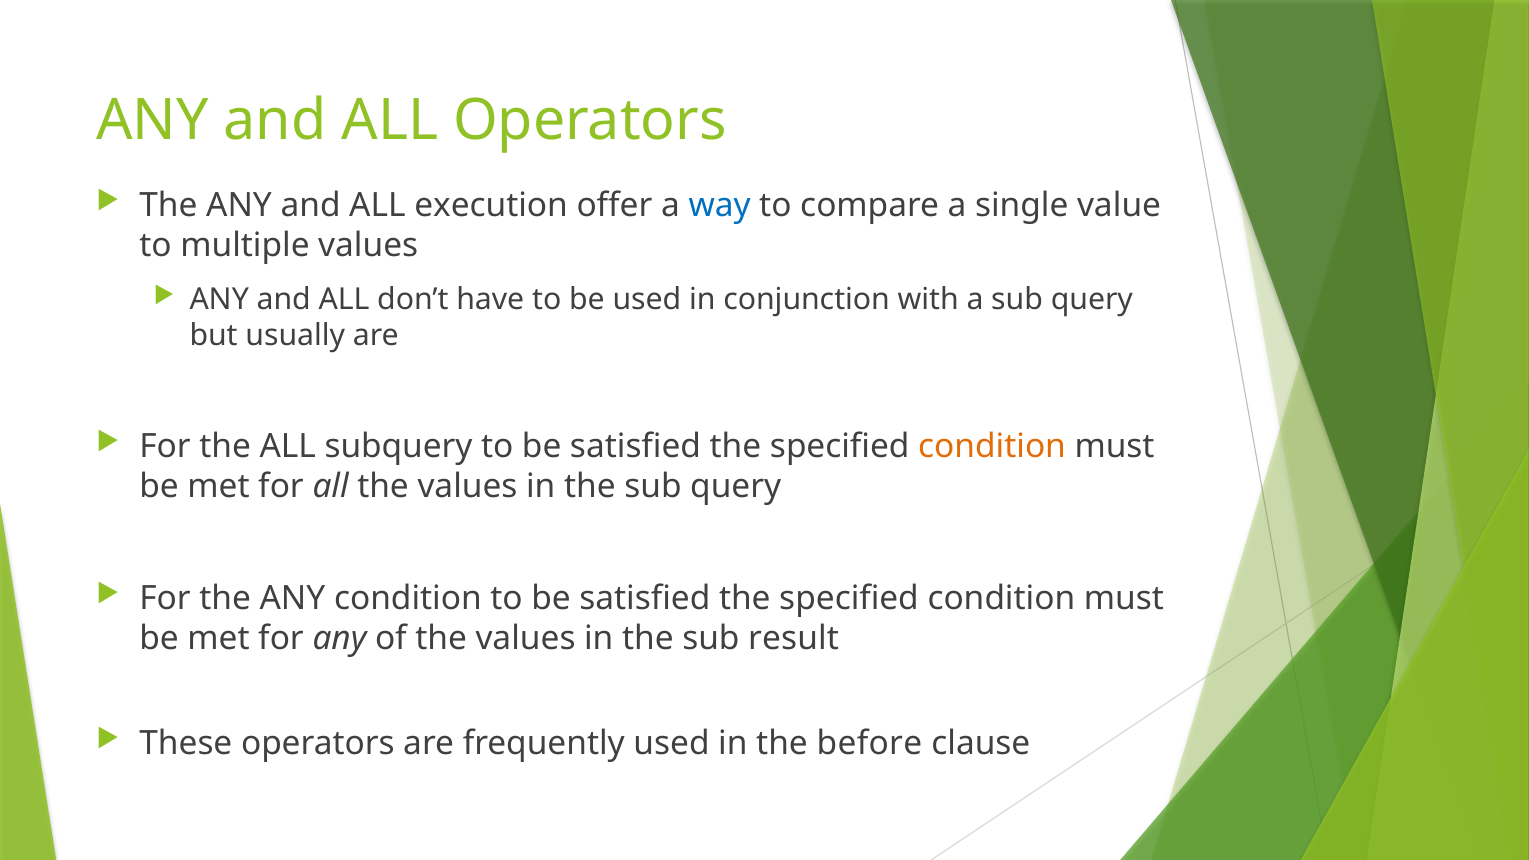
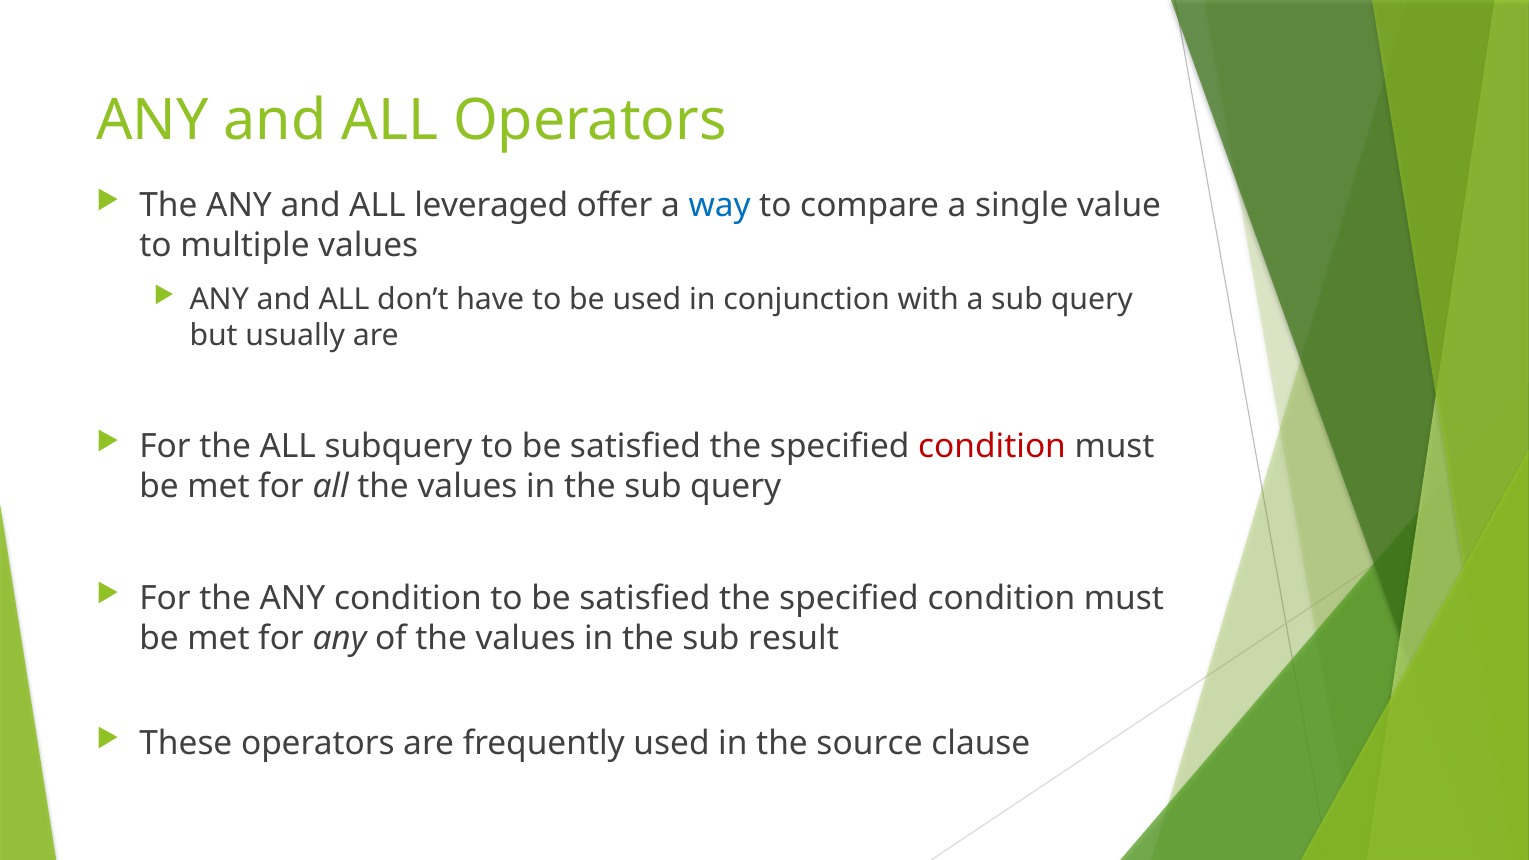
execution: execution -> leveraged
condition at (992, 446) colour: orange -> red
before: before -> source
